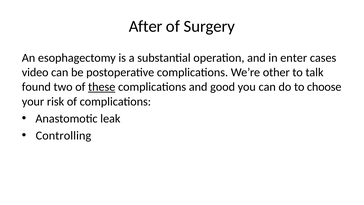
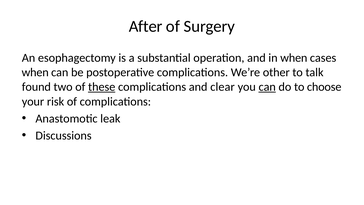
in enter: enter -> when
video at (35, 72): video -> when
good: good -> clear
can at (267, 87) underline: none -> present
Controlling: Controlling -> Discussions
